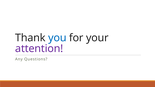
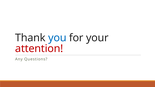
attention colour: purple -> red
